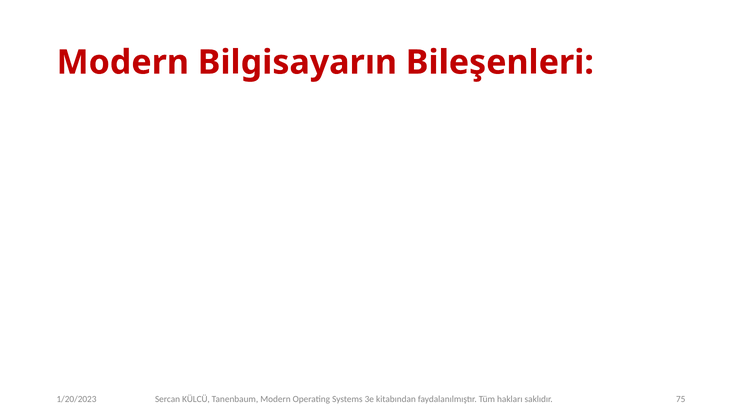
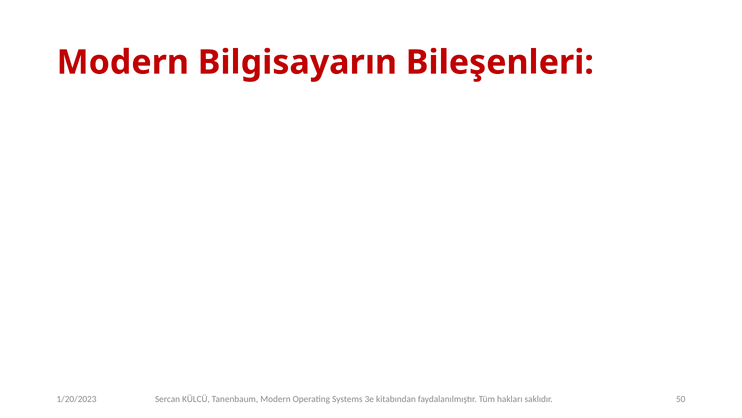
75: 75 -> 50
